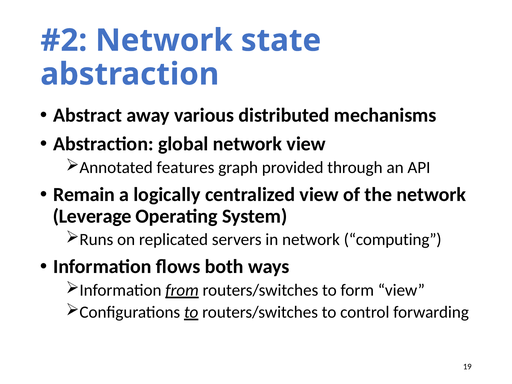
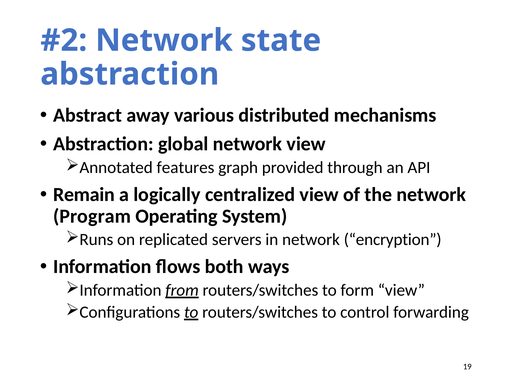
Leverage: Leverage -> Program
computing: computing -> encryption
